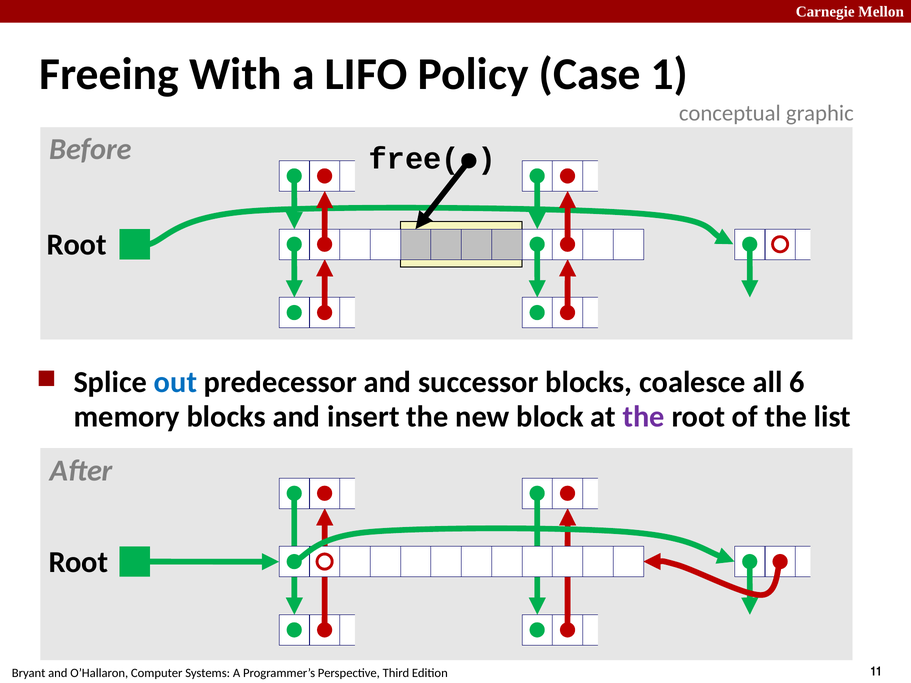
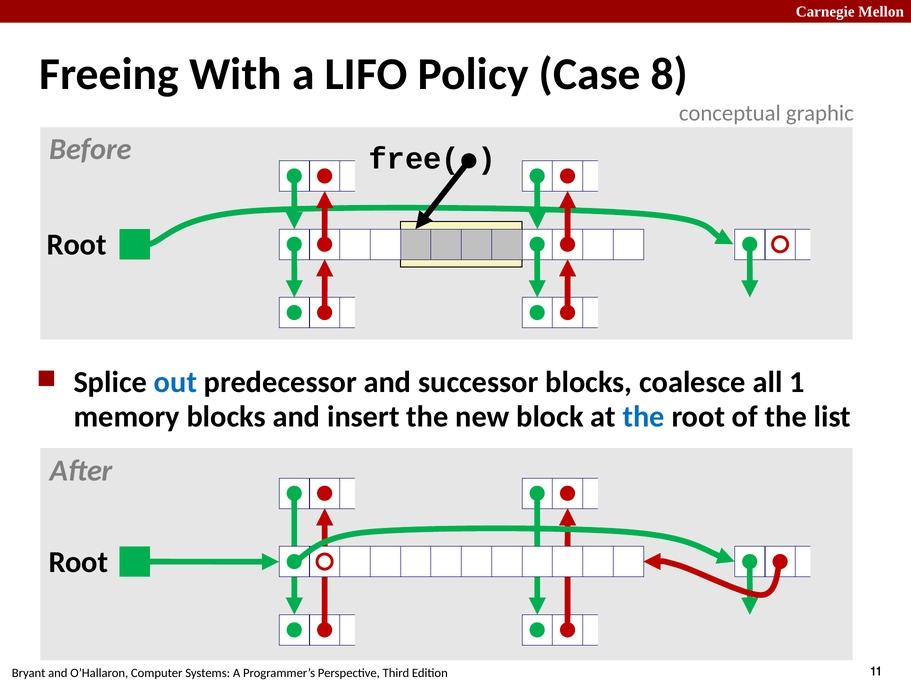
1: 1 -> 8
6: 6 -> 1
the at (644, 417) colour: purple -> blue
